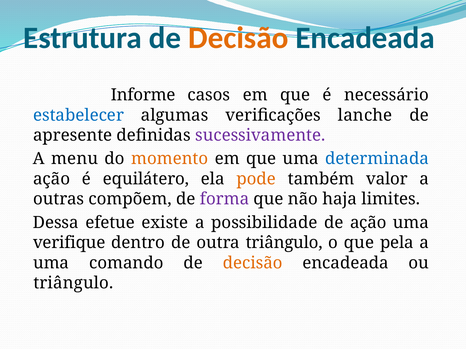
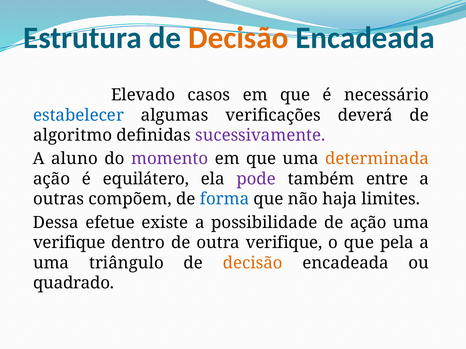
Informe: Informe -> Elevado
lanche: lanche -> deverá
apresente: apresente -> algoritmo
menu: menu -> aluno
momento colour: orange -> purple
determinada colour: blue -> orange
pode colour: orange -> purple
valor: valor -> entre
forma colour: purple -> blue
outra triângulo: triângulo -> verifique
comando: comando -> triângulo
triângulo at (73, 283): triângulo -> quadrado
